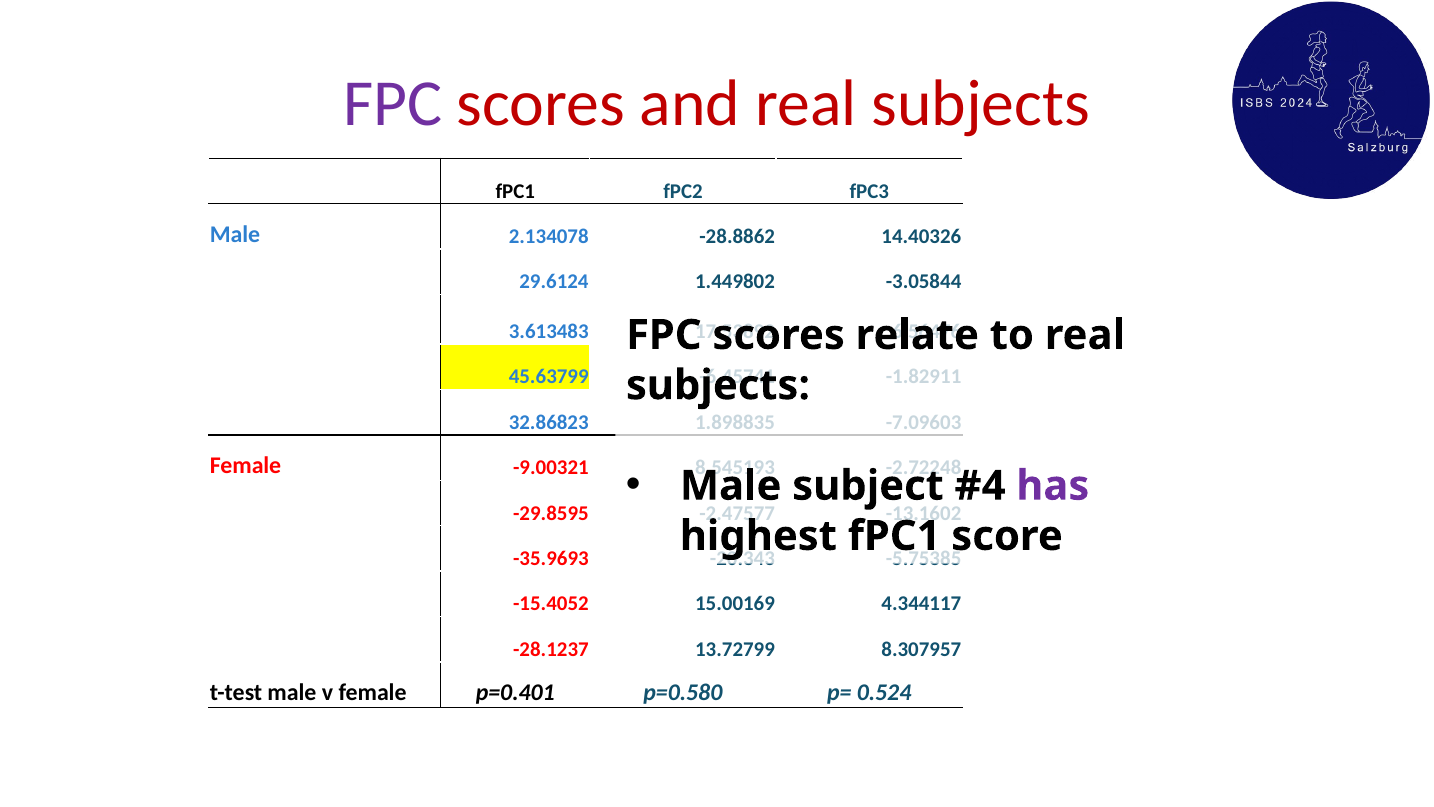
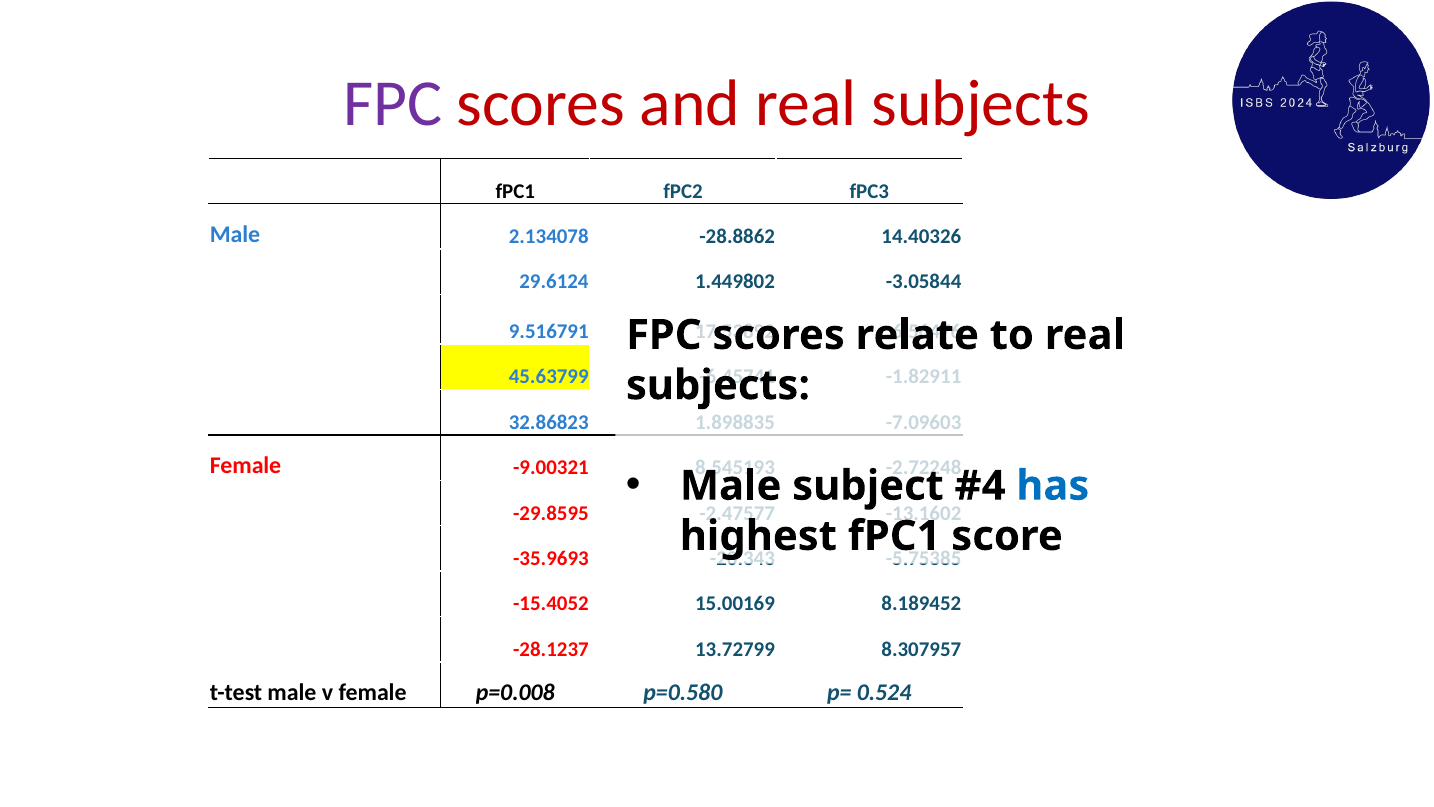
3.613483: 3.613483 -> 9.516791
has colour: purple -> blue
4.344117: 4.344117 -> 8.189452
p=0.401: p=0.401 -> p=0.008
